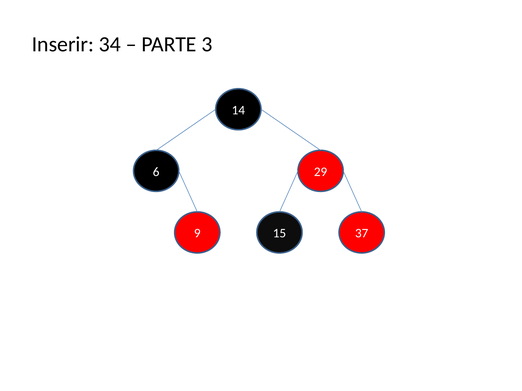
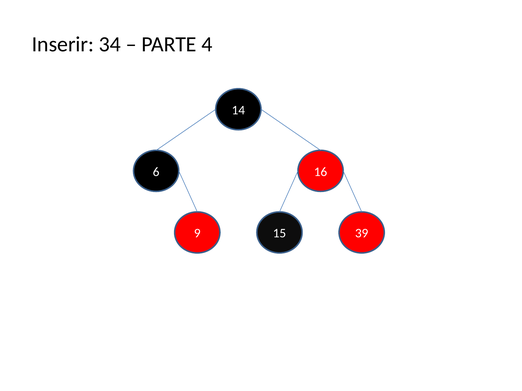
3: 3 -> 4
29: 29 -> 16
37: 37 -> 39
